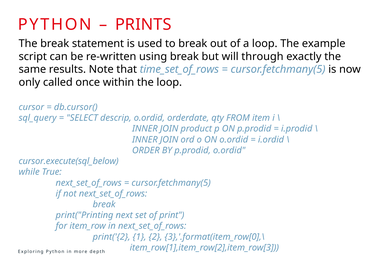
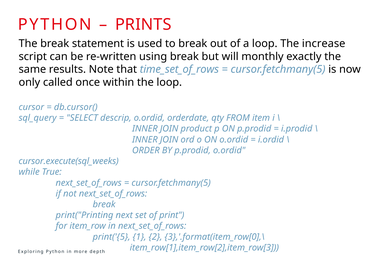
example: example -> increase
through: through -> monthly
cursor.execute(sql_below: cursor.execute(sql_below -> cursor.execute(sql_weeks
print('{2: print('{2 -> print('{5
